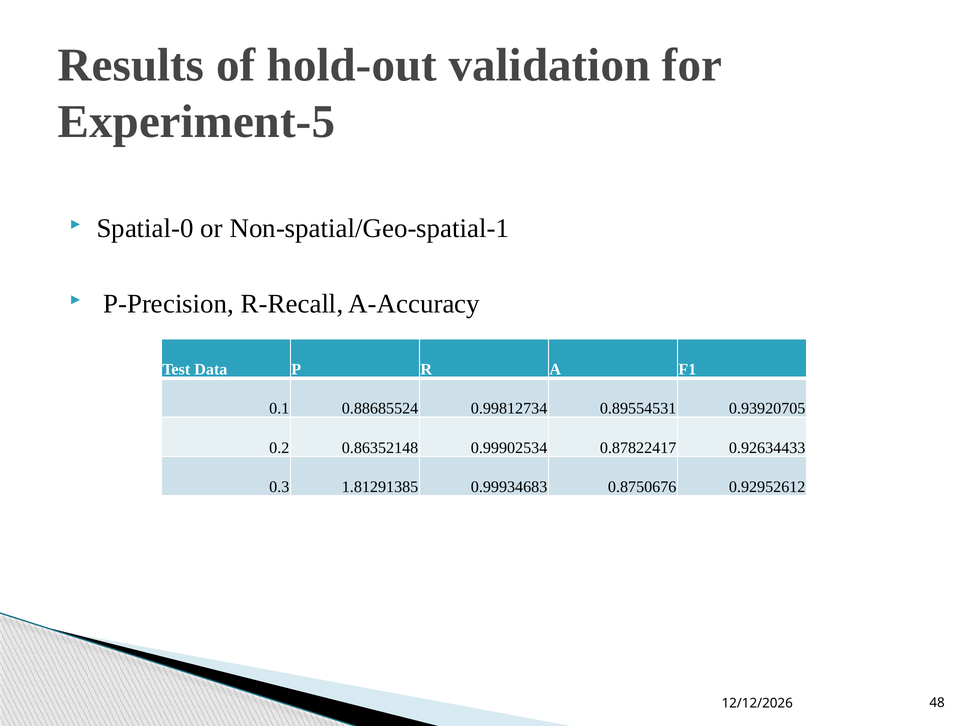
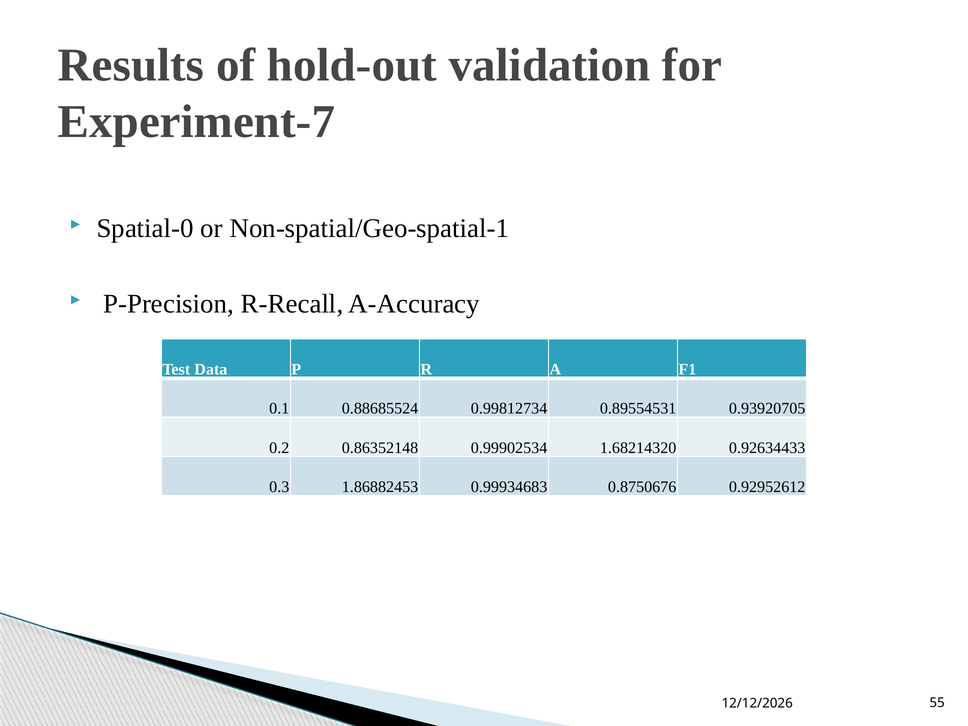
Experiment-5: Experiment-5 -> Experiment-7
0.87822417: 0.87822417 -> 1.68214320
1.81291385: 1.81291385 -> 1.86882453
48: 48 -> 55
